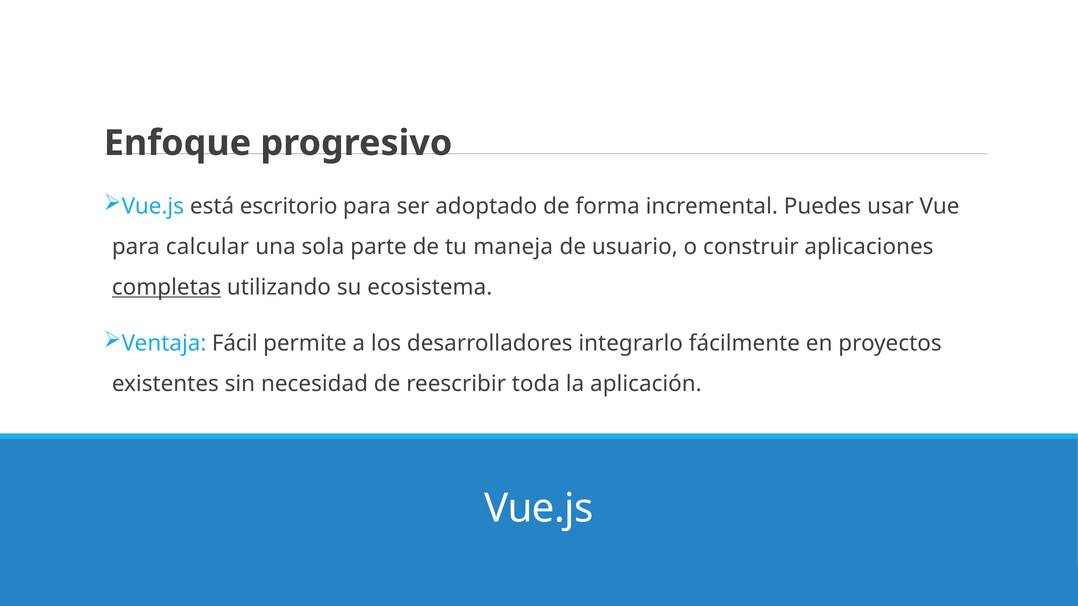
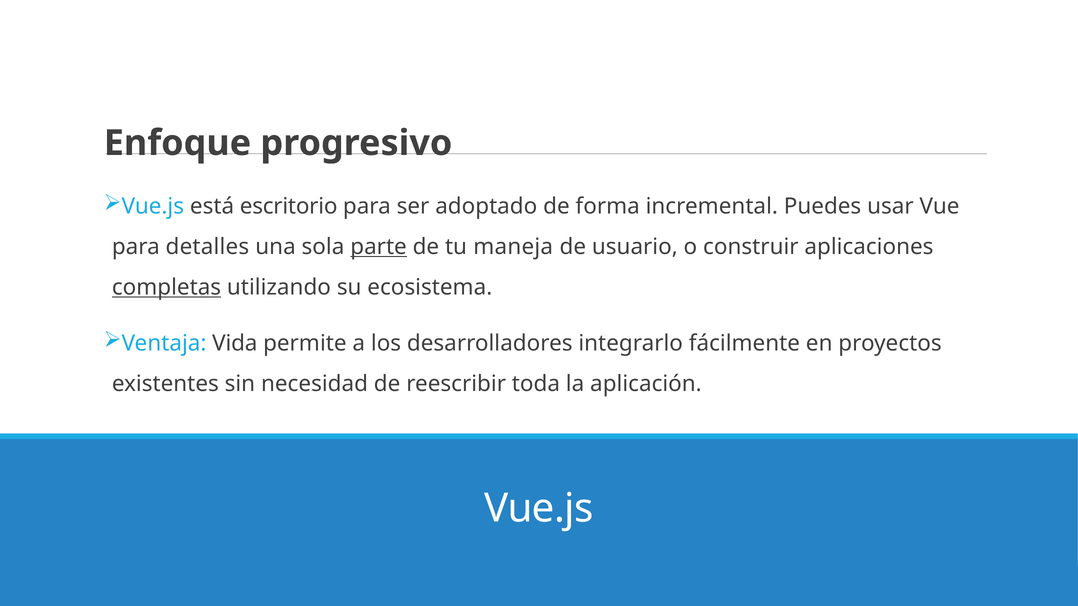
calcular: calcular -> detalles
parte underline: none -> present
Fácil: Fácil -> Vida
